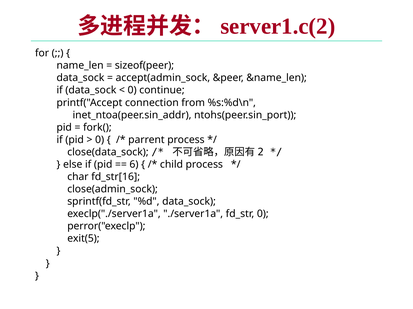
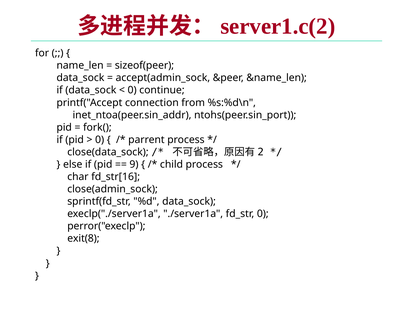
6: 6 -> 9
exit(5: exit(5 -> exit(8
